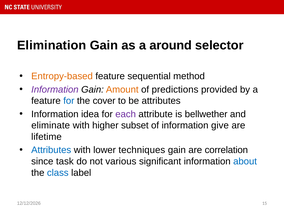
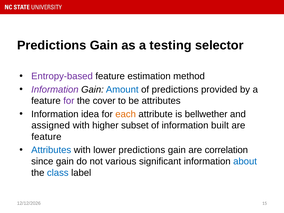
Elimination at (52, 45): Elimination -> Predictions
around: around -> testing
Entropy-based colour: orange -> purple
sequential: sequential -> estimation
Amount colour: orange -> blue
for at (69, 101) colour: blue -> purple
each colour: purple -> orange
eliminate: eliminate -> assigned
give: give -> built
lifetime at (46, 137): lifetime -> feature
lower techniques: techniques -> predictions
since task: task -> gain
